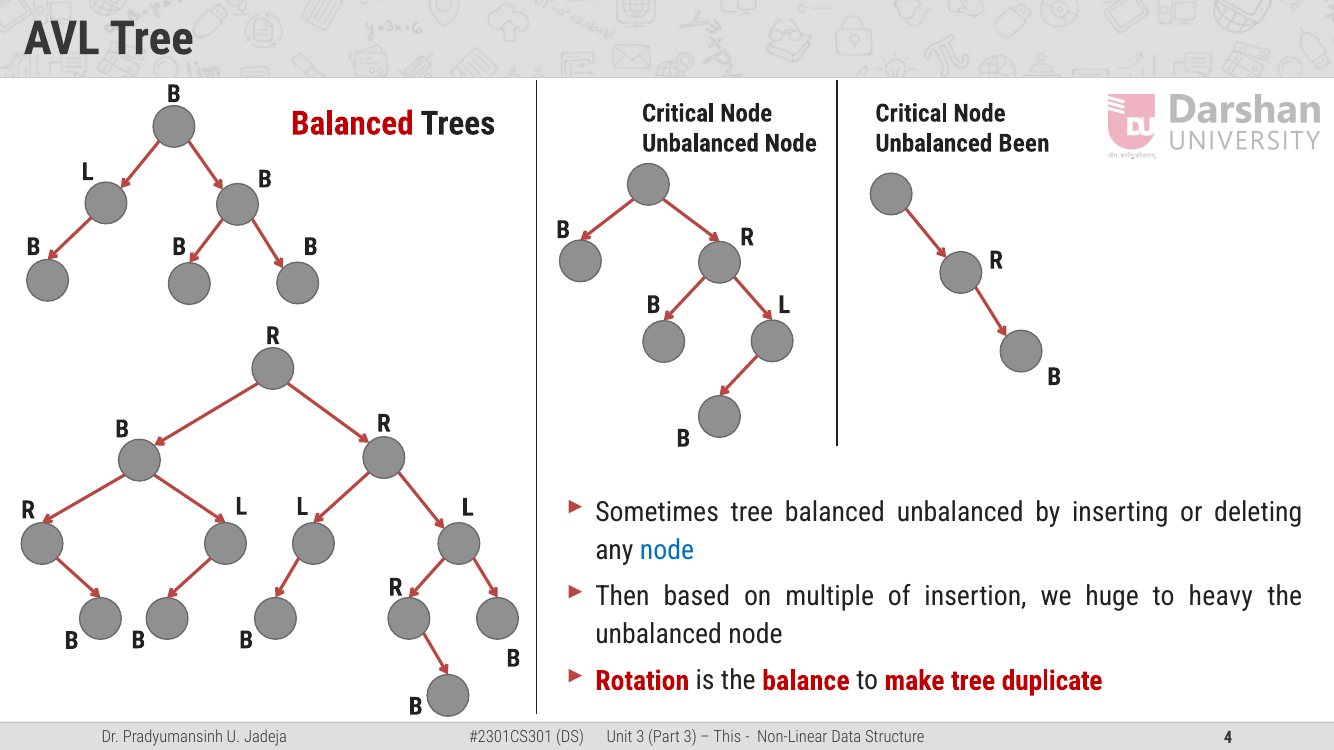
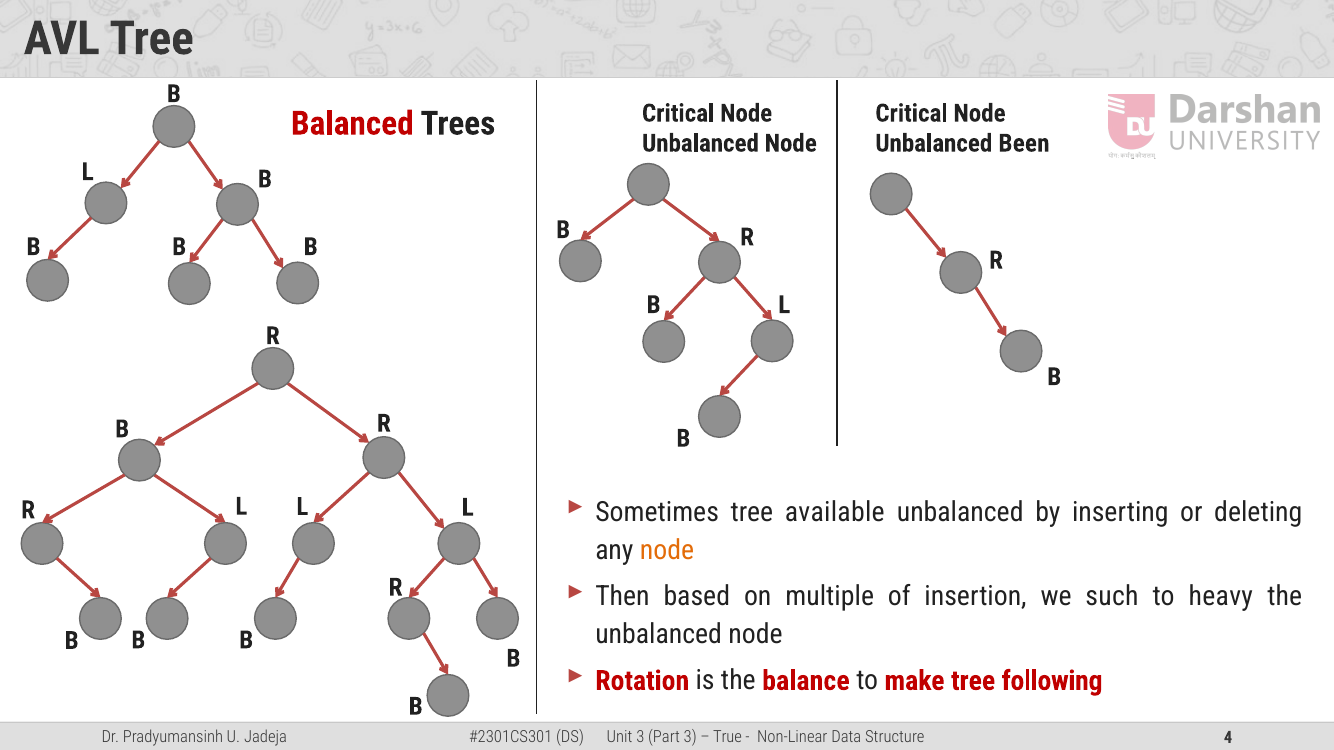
tree balanced: balanced -> available
node at (667, 550) colour: blue -> orange
huge: huge -> such
duplicate: duplicate -> following
This: This -> True
